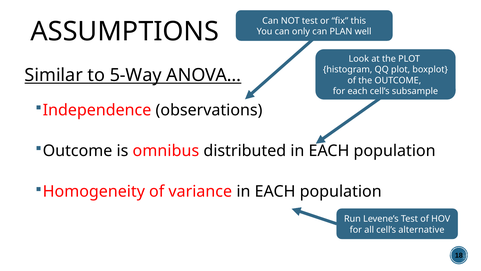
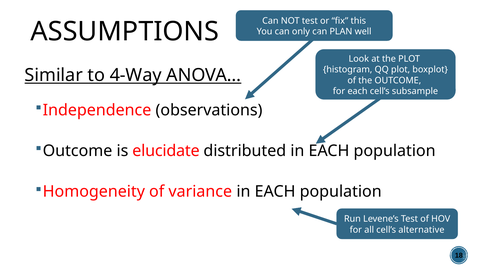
5-Way: 5-Way -> 4-Way
omnibus: omnibus -> elucidate
